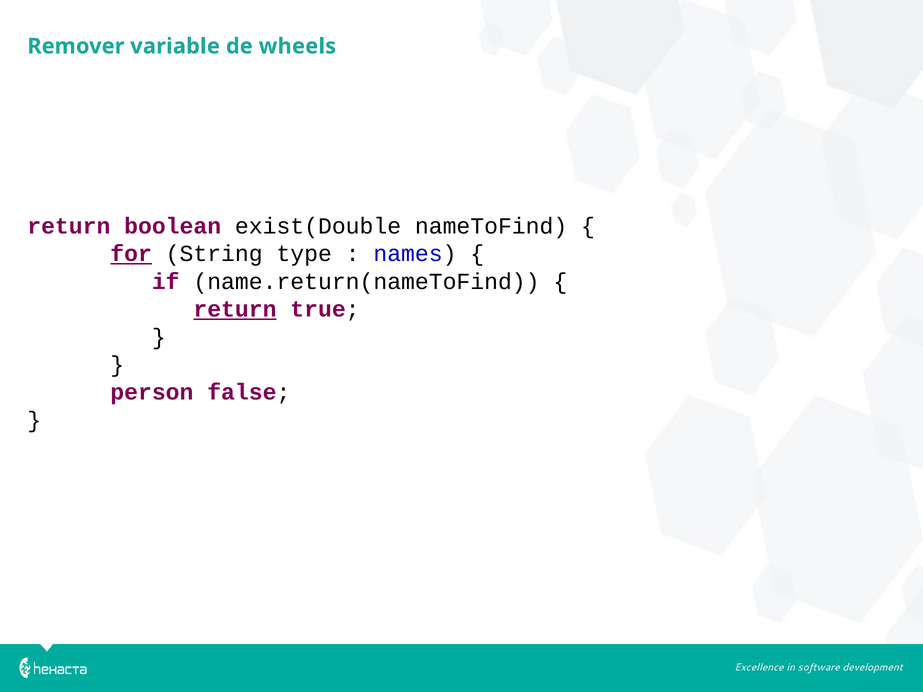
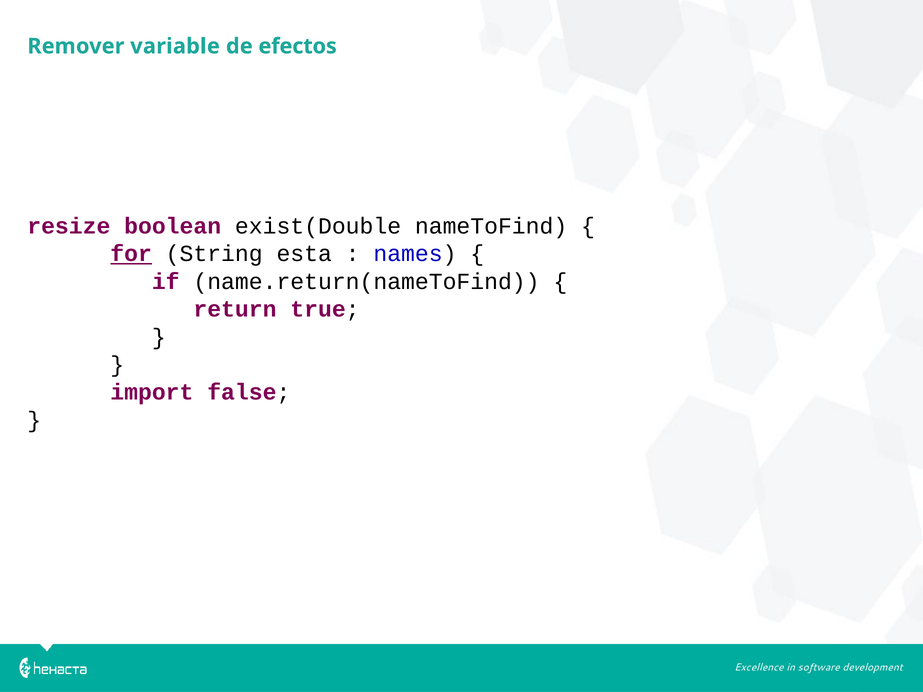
wheels: wheels -> efectos
return at (69, 226): return -> resize
type: type -> esta
return at (235, 309) underline: present -> none
person: person -> import
